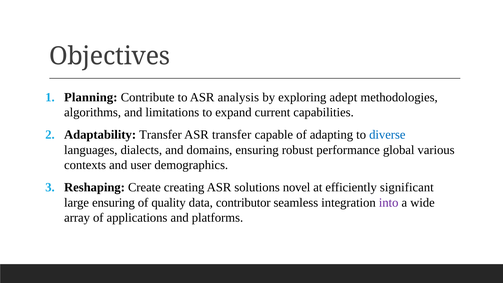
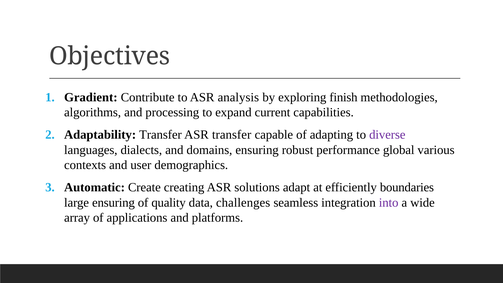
Planning: Planning -> Gradient
adept: adept -> finish
limitations: limitations -> processing
diverse colour: blue -> purple
Reshaping: Reshaping -> Automatic
novel: novel -> adapt
significant: significant -> boundaries
contributor: contributor -> challenges
